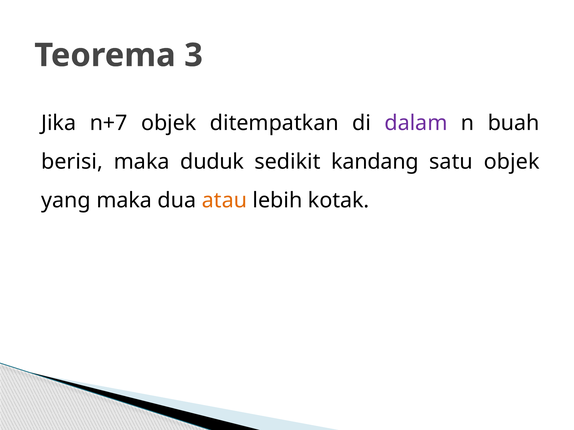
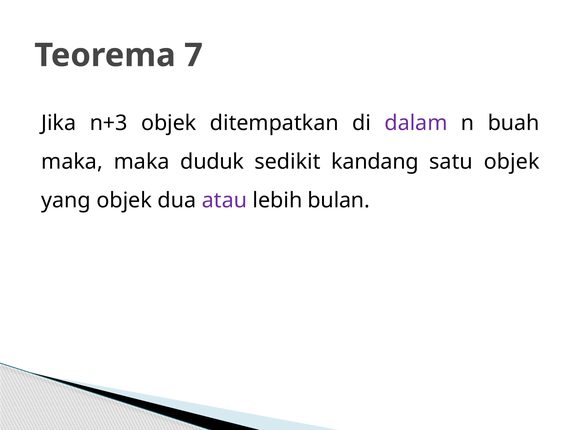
3: 3 -> 7
n+7: n+7 -> n+3
berisi at (72, 162): berisi -> maka
yang maka: maka -> objek
atau colour: orange -> purple
kotak: kotak -> bulan
